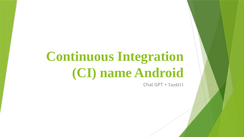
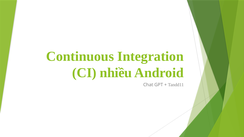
name: name -> nhiều
